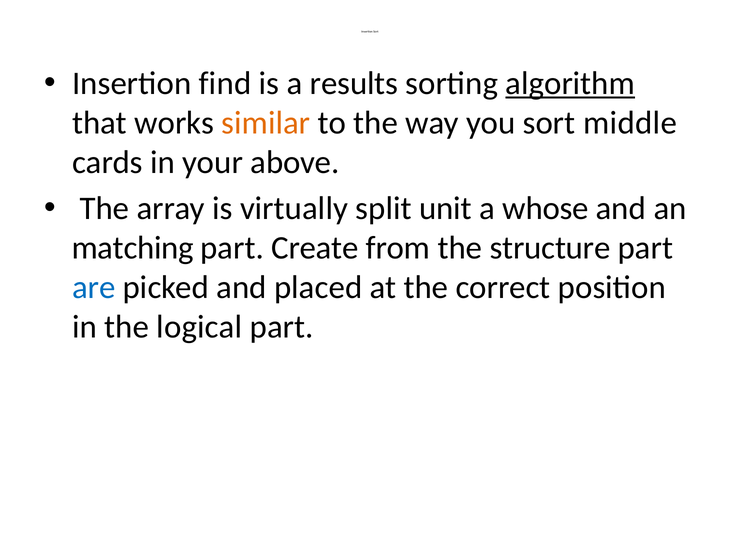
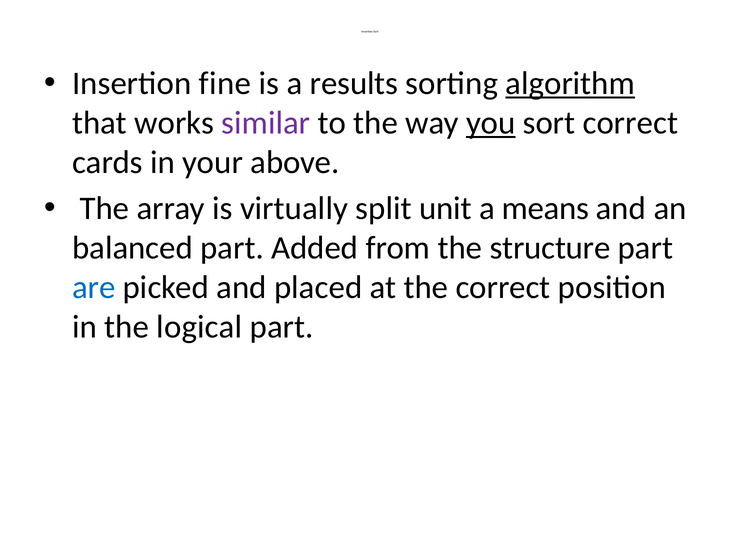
find: find -> fine
similar colour: orange -> purple
you underline: none -> present
sort middle: middle -> correct
whose: whose -> means
matching: matching -> balanced
Create: Create -> Added
